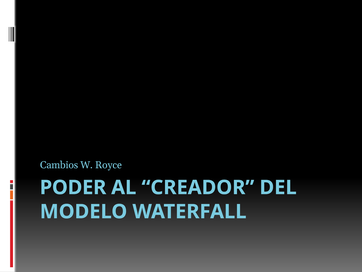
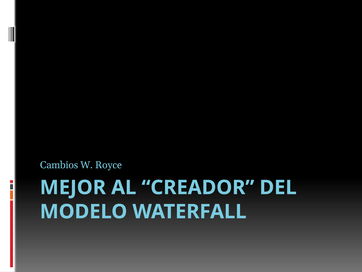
PODER: PODER -> MEJOR
